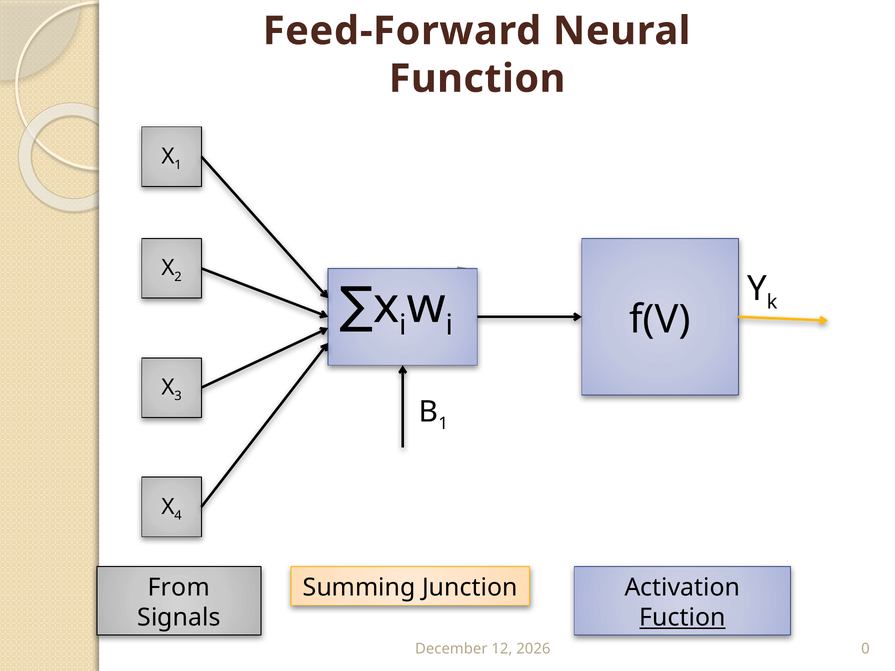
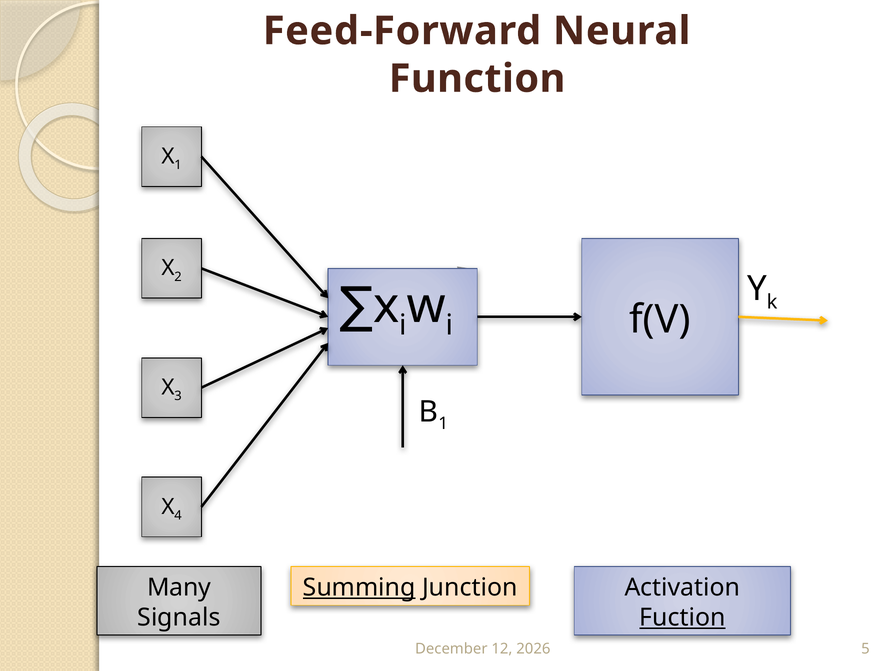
From: From -> Many
Summing underline: none -> present
0: 0 -> 5
